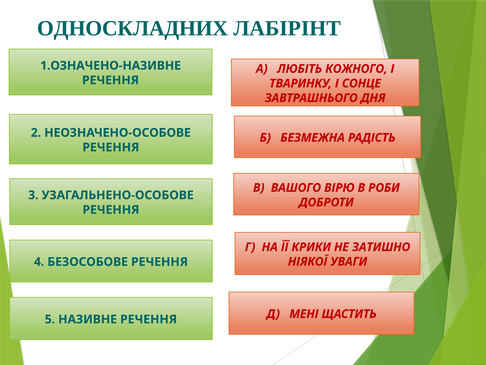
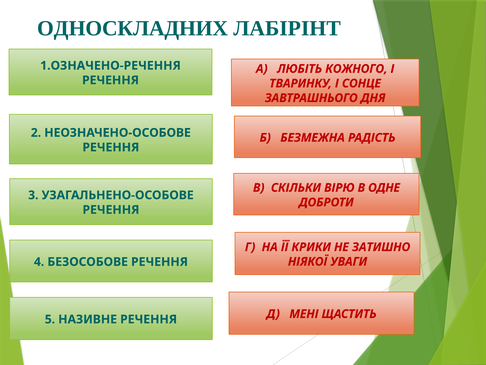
1.ОЗНАЧЕНО-НАЗИВНЕ: 1.ОЗНАЧЕНО-НАЗИВНЕ -> 1.ОЗНАЧЕНО-РЕЧЕННЯ
ВАШОГО: ВАШОГО -> СКІЛЬКИ
РОБИ: РОБИ -> ОДНЕ
